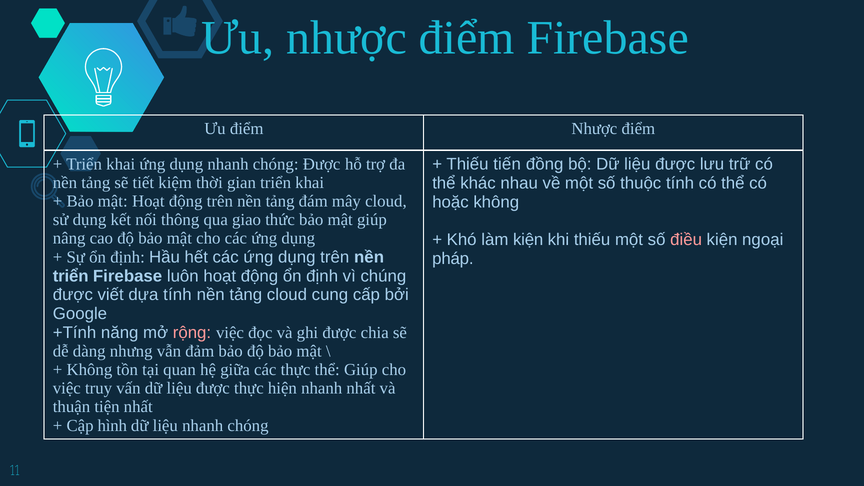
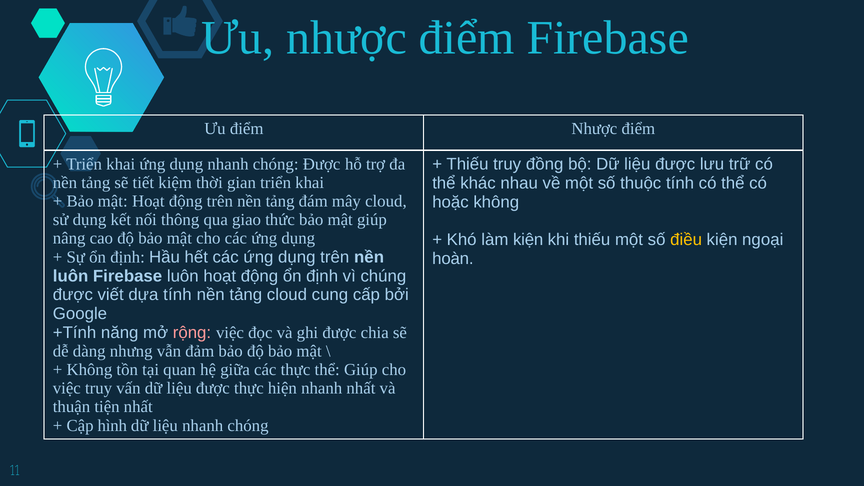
Thiếu tiến: tiến -> truy
điều colour: pink -> yellow
pháp: pháp -> hoàn
triển at (71, 276): triển -> luôn
